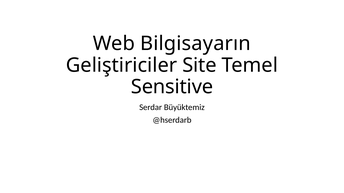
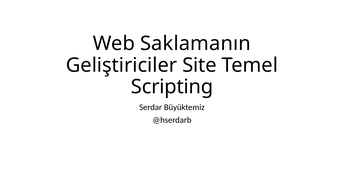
Bilgisayarın: Bilgisayarın -> Saklamanın
Sensitive: Sensitive -> Scripting
